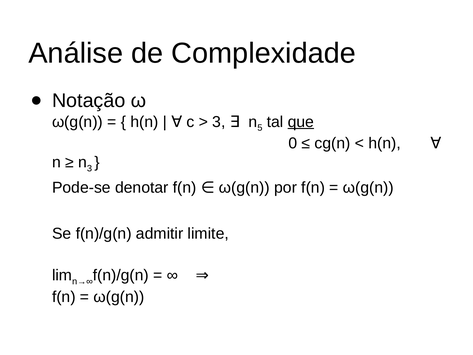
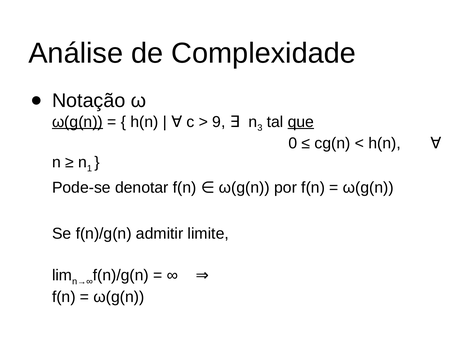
ω(g(n at (77, 122) underline: none -> present
3 at (219, 122): 3 -> 9
5: 5 -> 3
n 3: 3 -> 1
